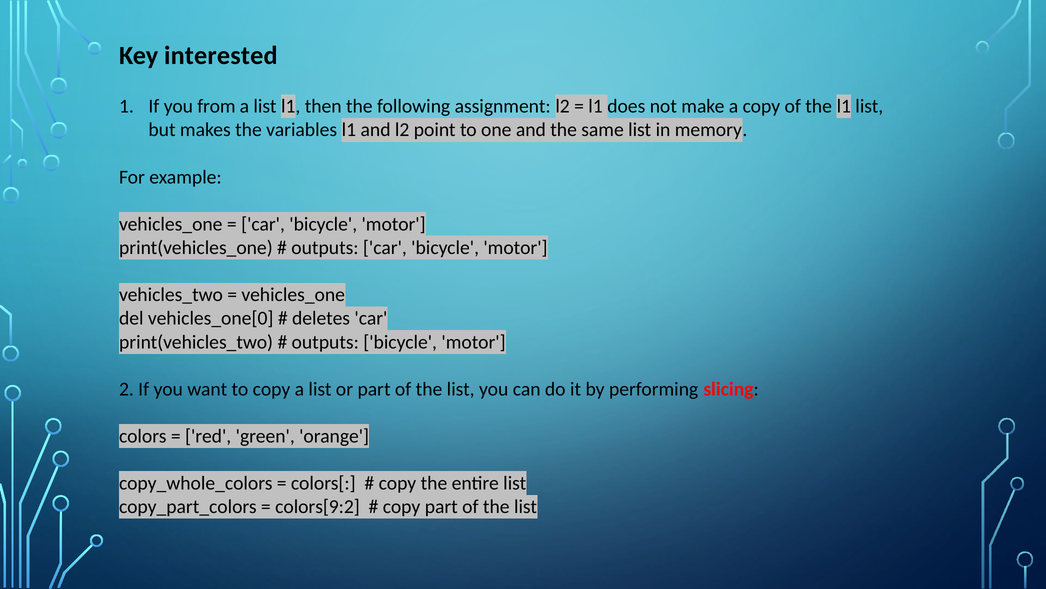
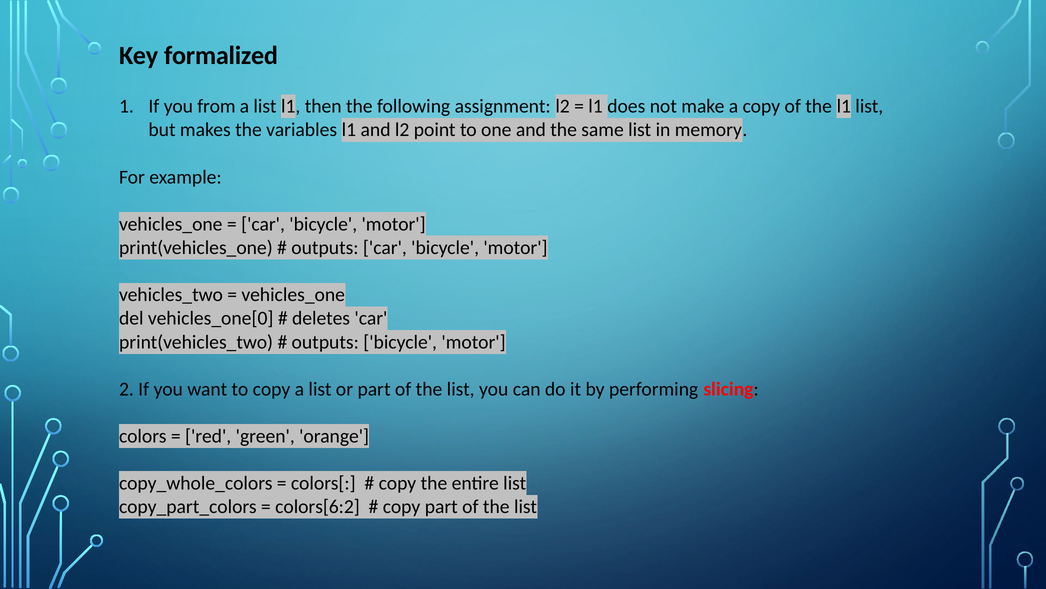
interested: interested -> formalized
colors[9:2: colors[9:2 -> colors[6:2
